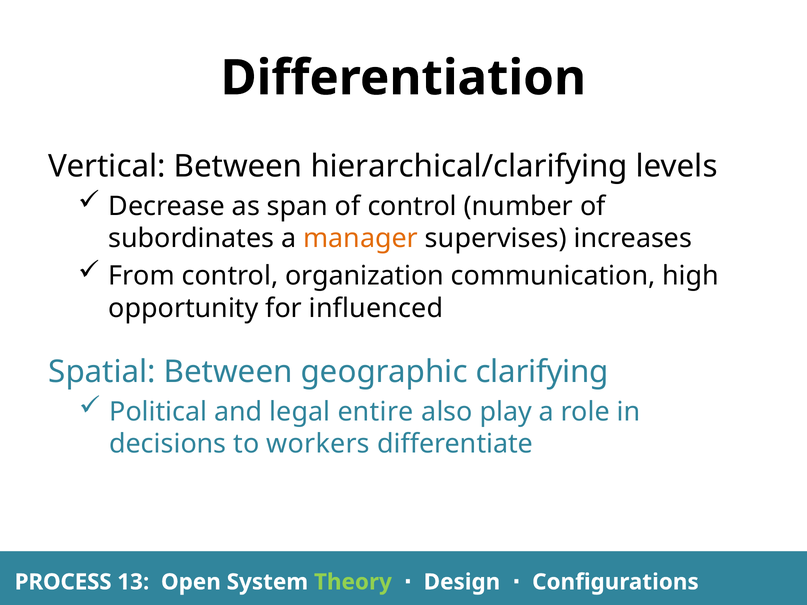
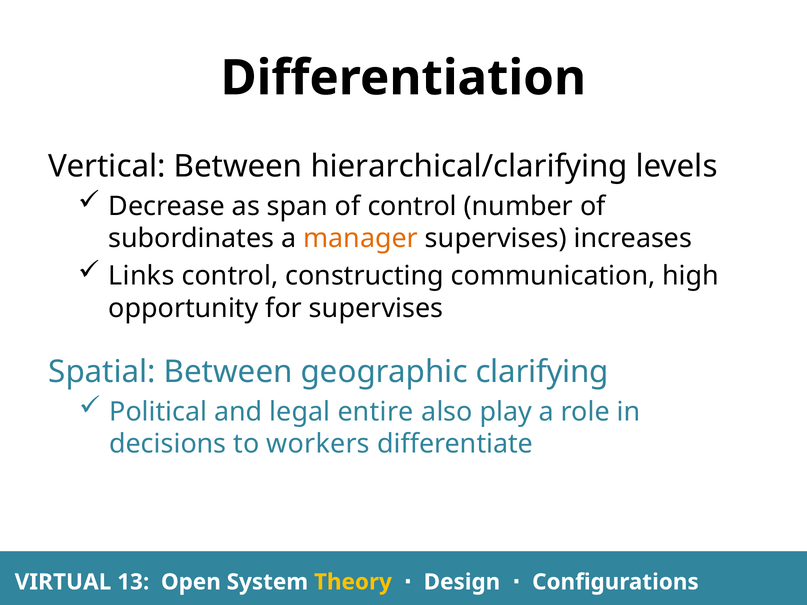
From: From -> Links
organization: organization -> constructing
for influenced: influenced -> supervises
PROCESS: PROCESS -> VIRTUAL
Theory colour: light green -> yellow
